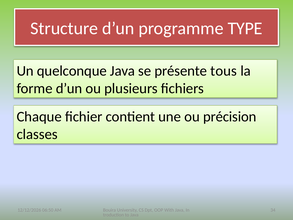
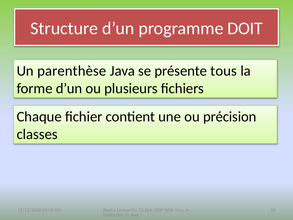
TYPE: TYPE -> DOIT
quelconque: quelconque -> parenthèse
